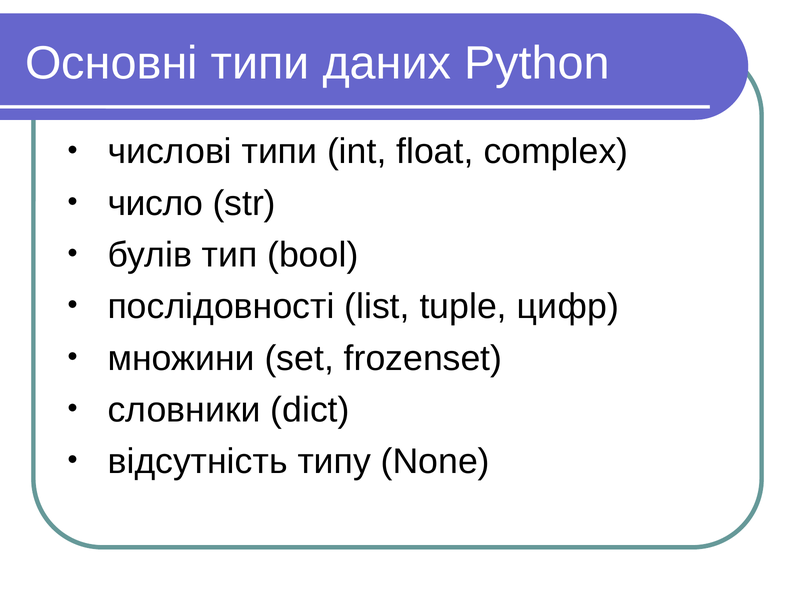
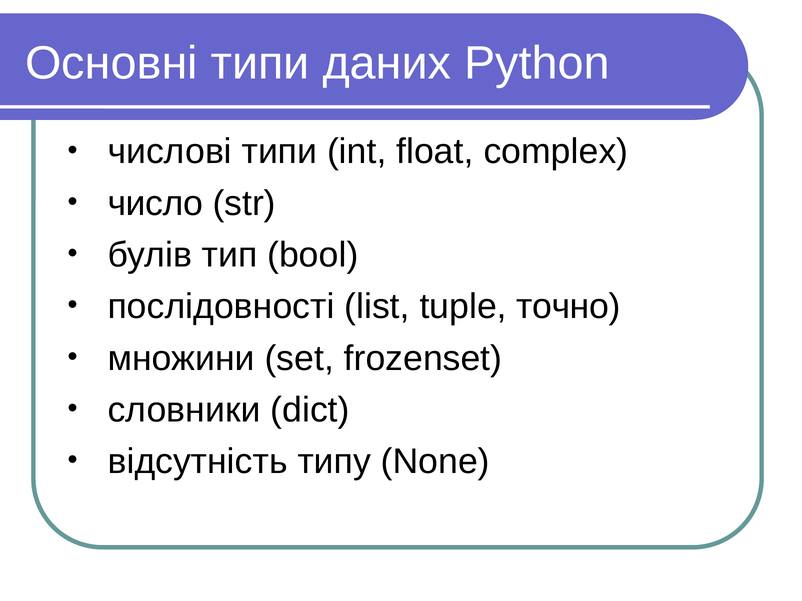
цифр: цифр -> точно
